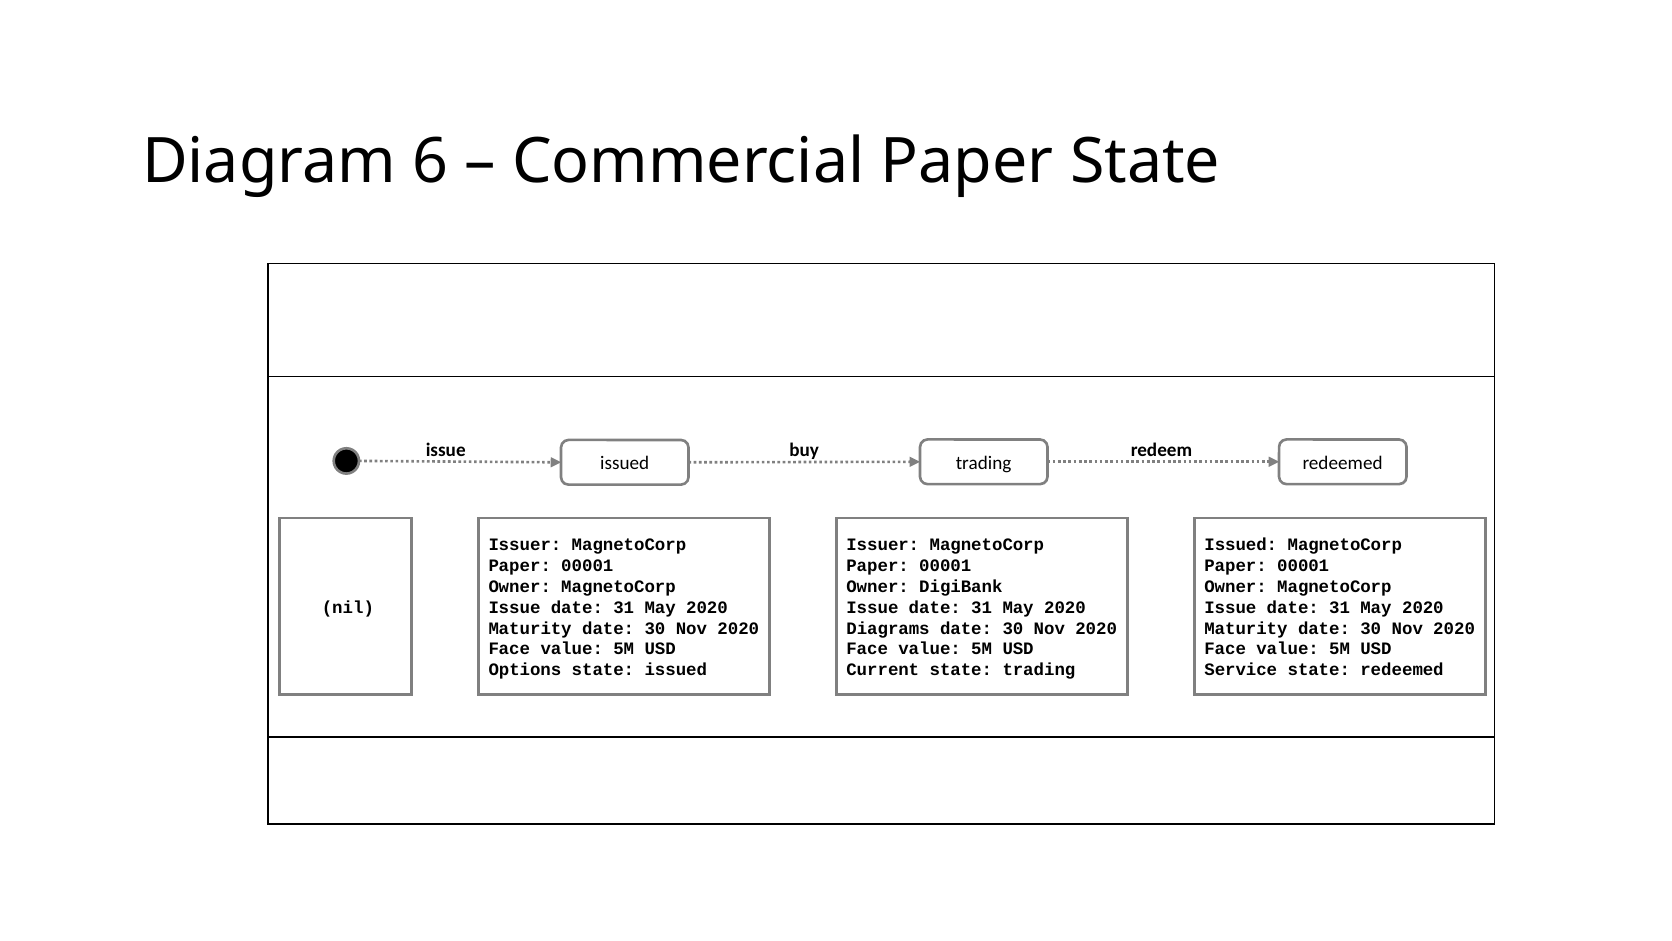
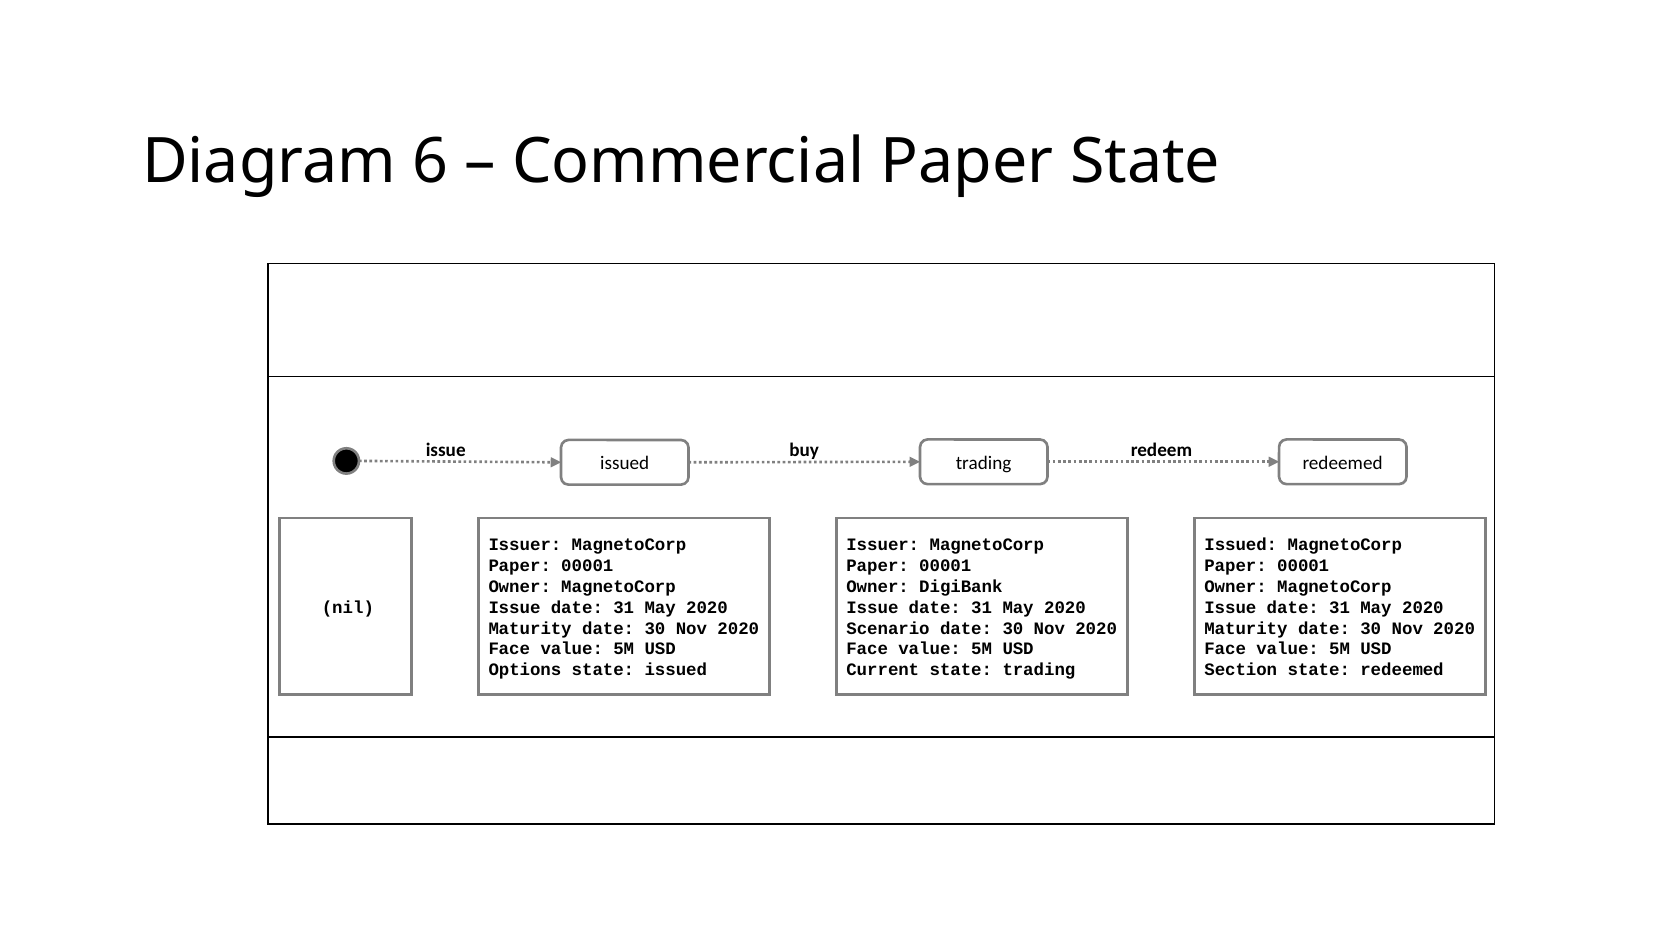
Diagrams: Diagrams -> Scenario
Service: Service -> Section
